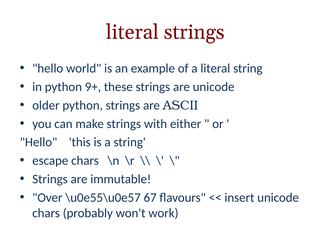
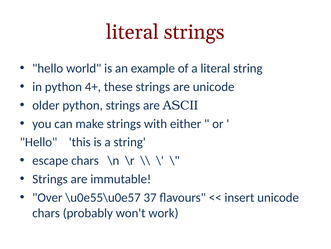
9+: 9+ -> 4+
67: 67 -> 37
